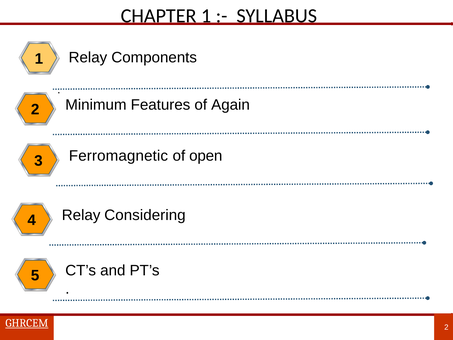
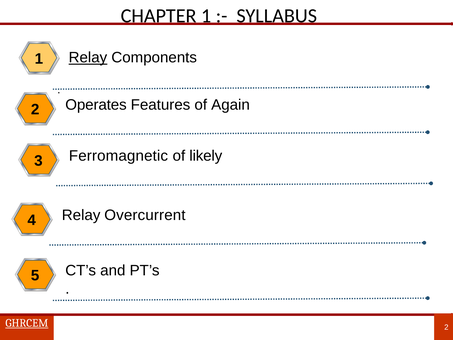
Relay at (88, 58) underline: none -> present
Minimum: Minimum -> Operates
open: open -> likely
Considering: Considering -> Overcurrent
